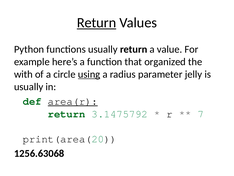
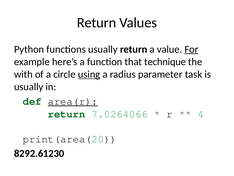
Return at (97, 23) underline: present -> none
For underline: none -> present
organized: organized -> technique
jelly: jelly -> task
3.1475792: 3.1475792 -> 7.0264066
7: 7 -> 4
1256.63068: 1256.63068 -> 8292.61230
